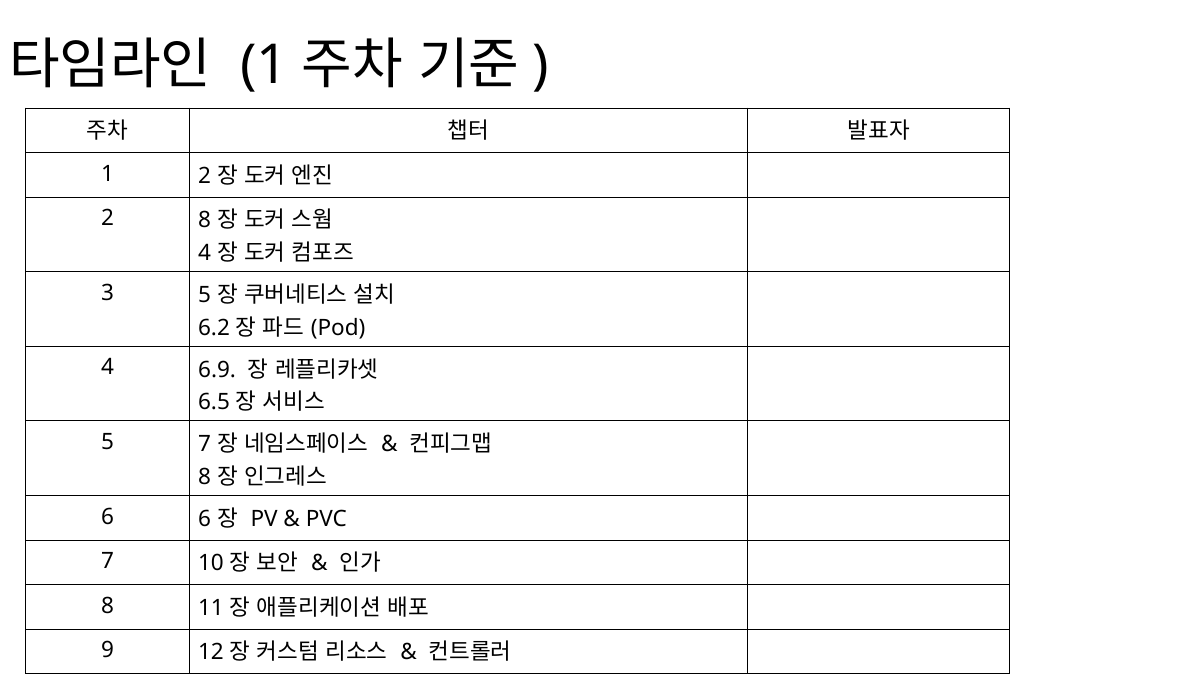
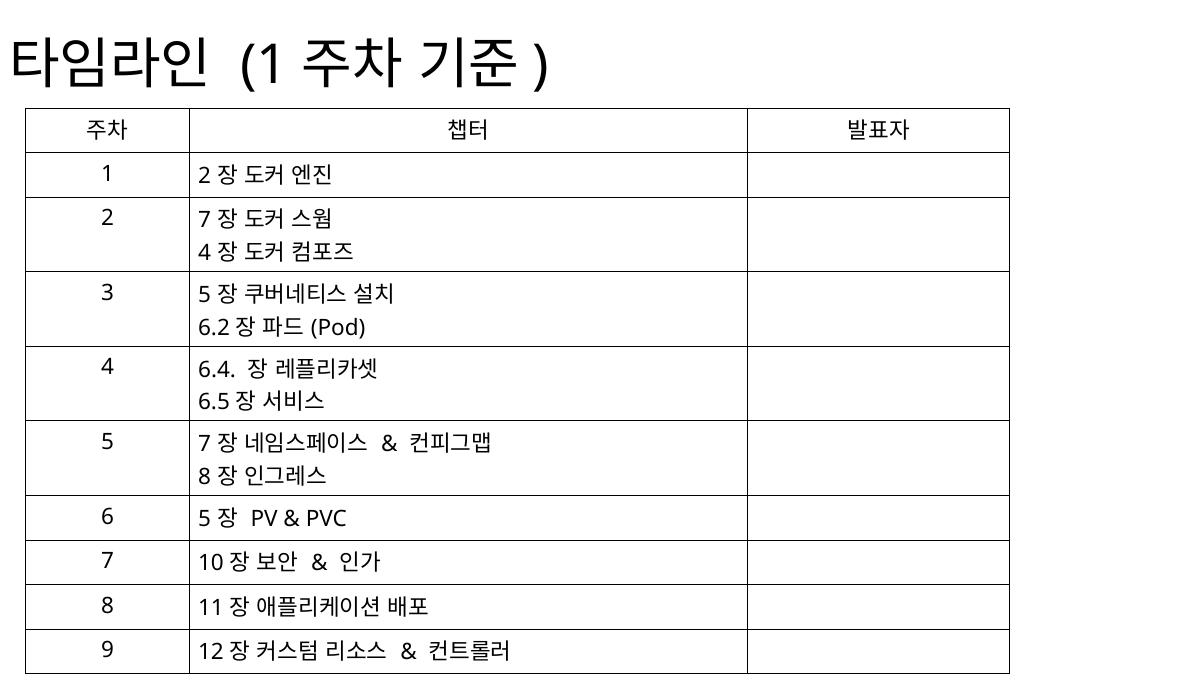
2 8: 8 -> 7
6.9: 6.9 -> 6.4
6 6: 6 -> 5
